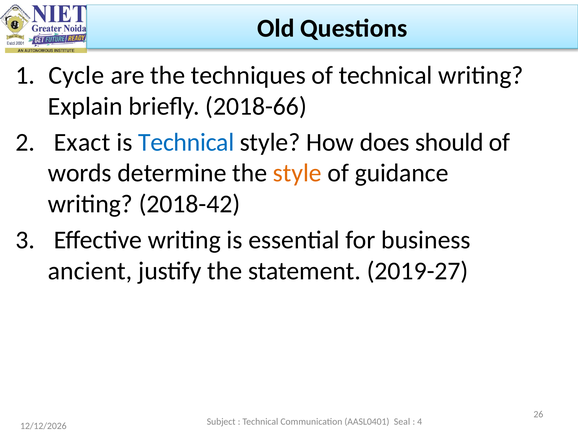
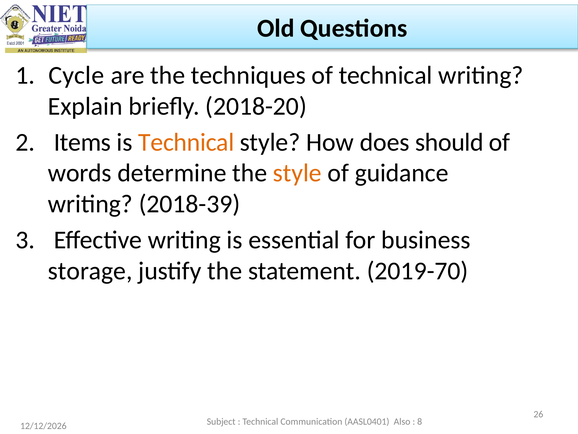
2018-66: 2018-66 -> 2018-20
Exact: Exact -> Items
Technical at (186, 142) colour: blue -> orange
2018-42: 2018-42 -> 2018-39
ancient: ancient -> storage
2019-27: 2019-27 -> 2019-70
Seal: Seal -> Also
4: 4 -> 8
